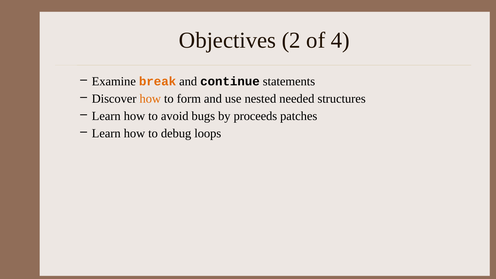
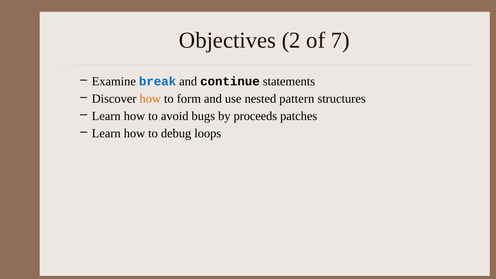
4: 4 -> 7
break colour: orange -> blue
needed: needed -> pattern
